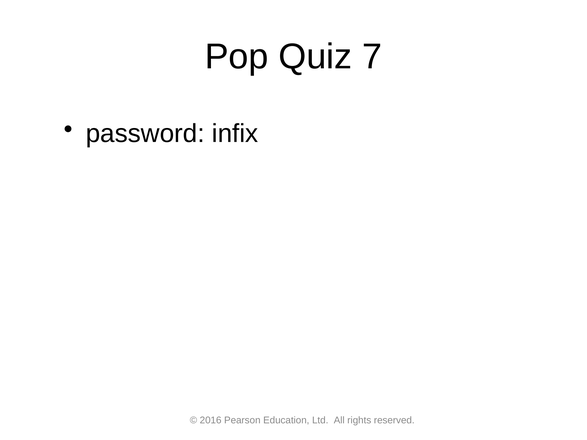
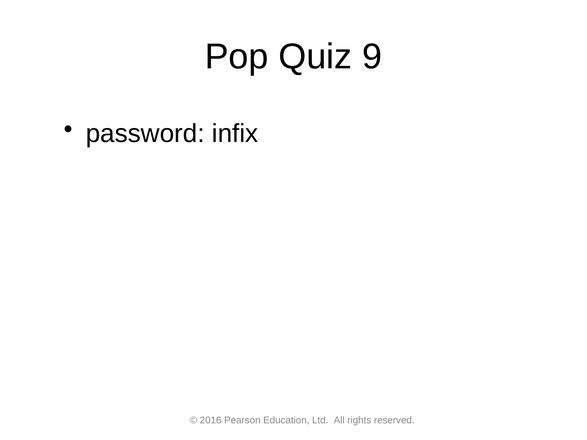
7: 7 -> 9
